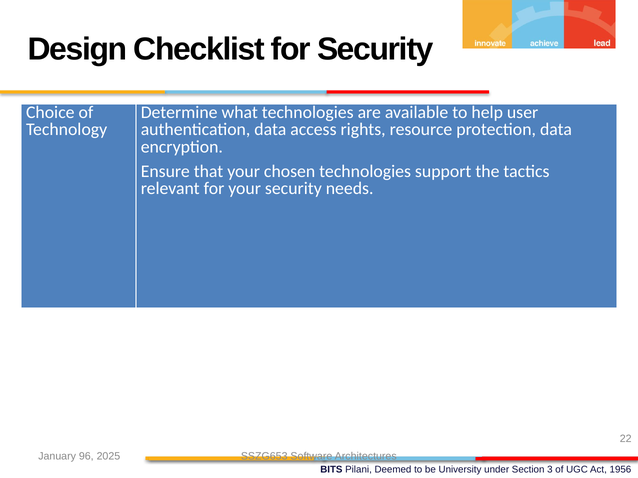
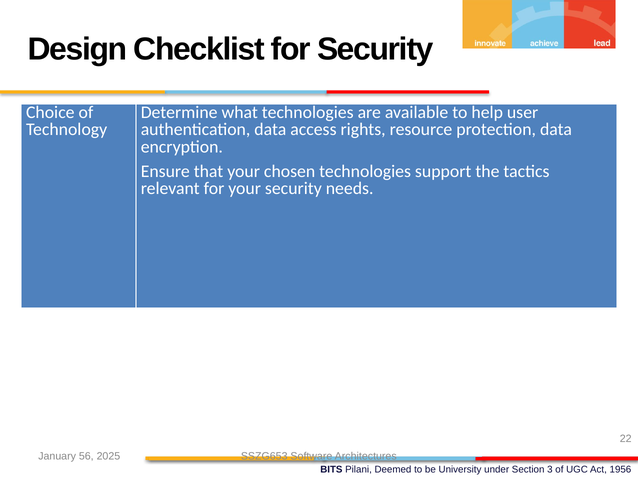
96: 96 -> 56
